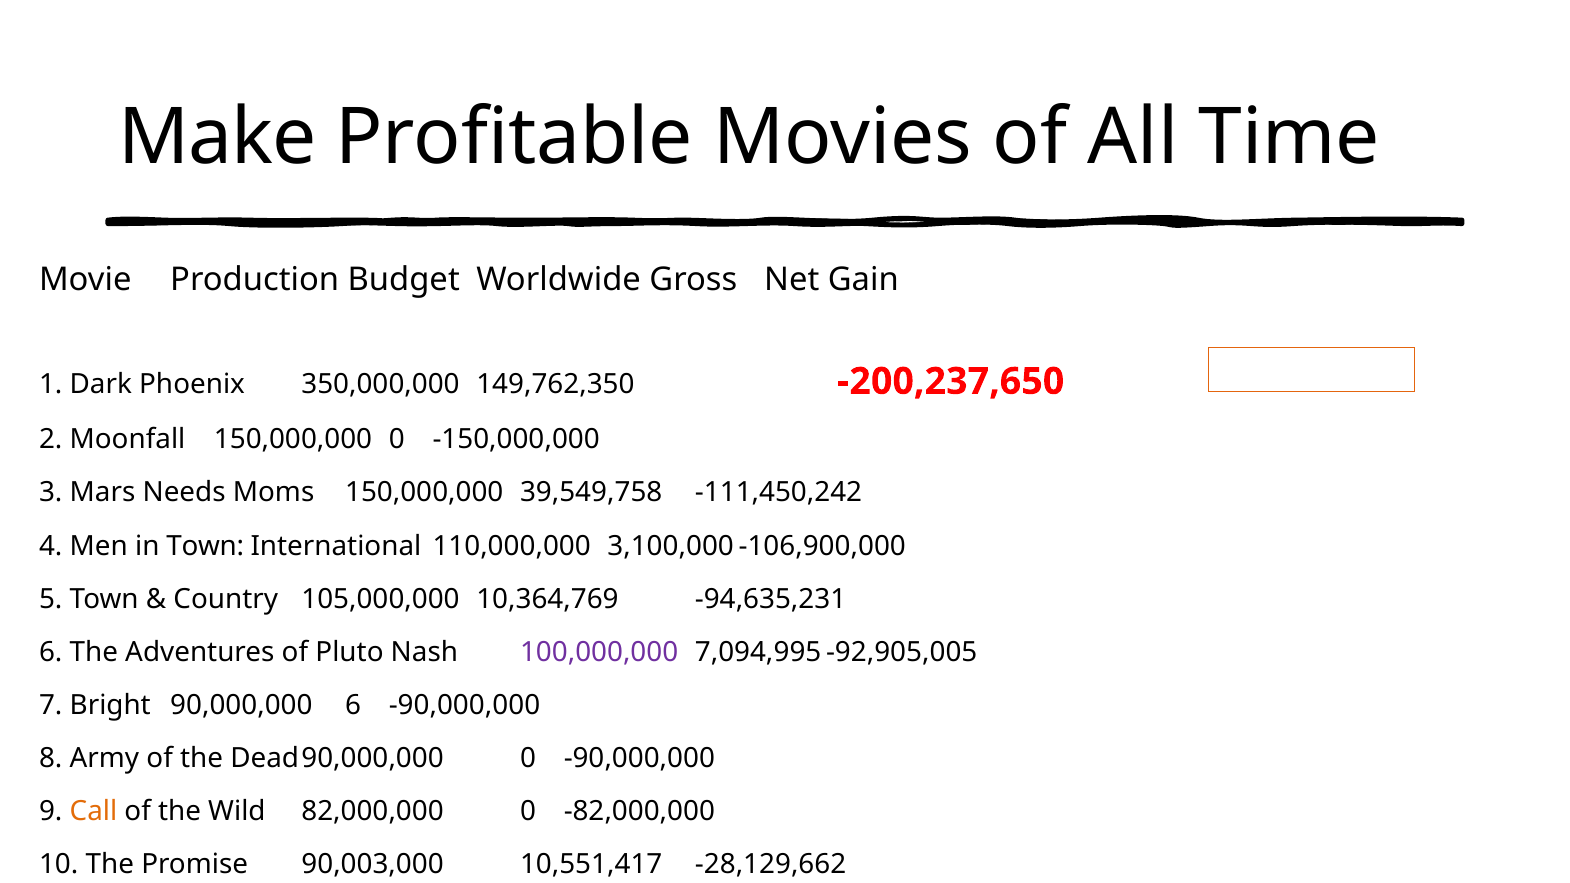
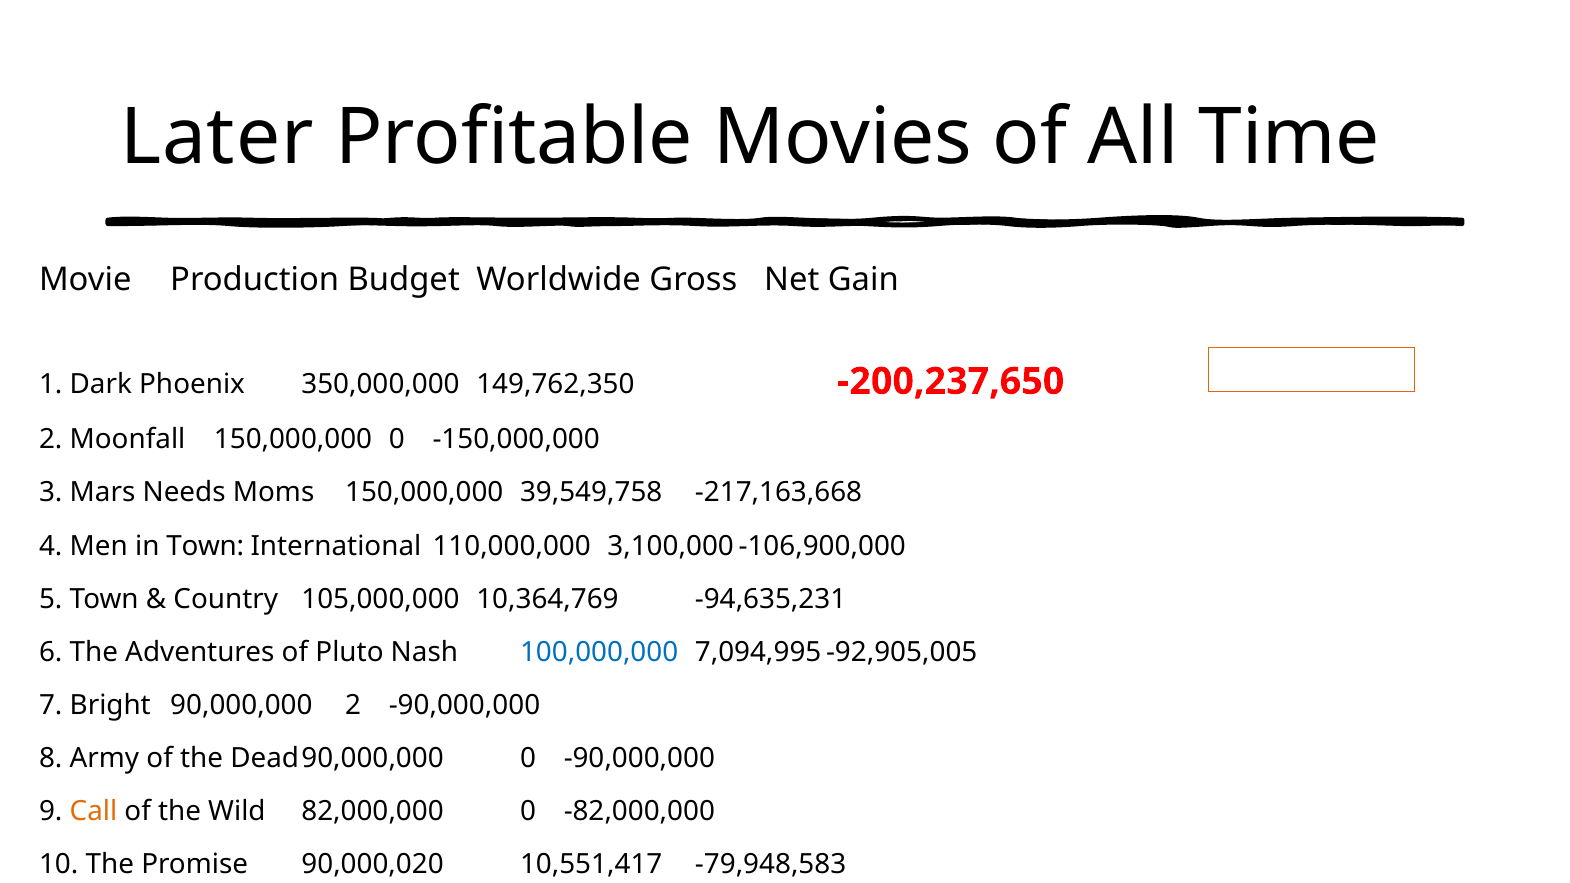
Make: Make -> Later
-111,450,242: -111,450,242 -> -217,163,668
100,000,000 colour: purple -> blue
90,000,000 6: 6 -> 2
90,003,000: 90,003,000 -> 90,000,020
-28,129,662: -28,129,662 -> -79,948,583
